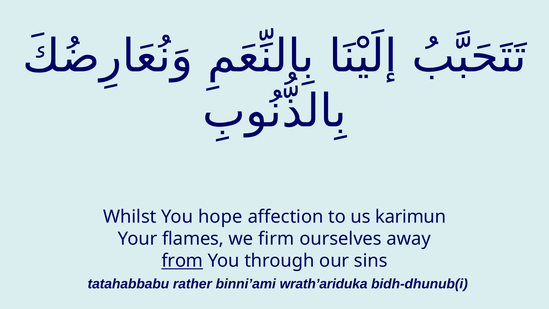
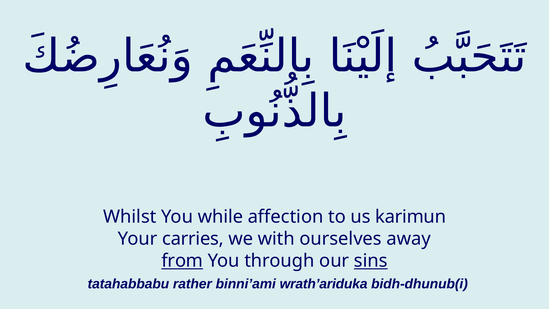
hope: hope -> while
flames: flames -> carries
firm: firm -> with
sins underline: none -> present
